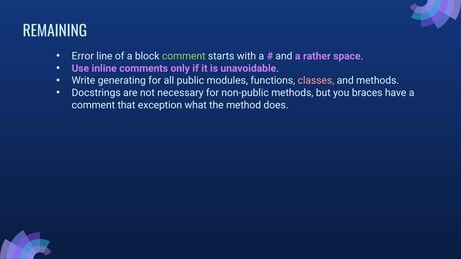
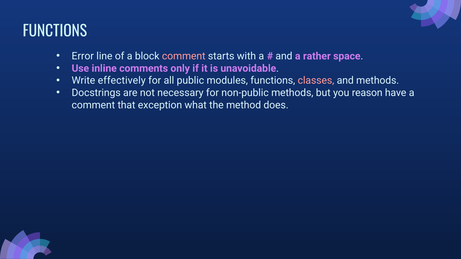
REMAINING at (55, 31): REMAINING -> FUNCTIONS
comment at (184, 56) colour: light green -> pink
generating: generating -> effectively
braces: braces -> reason
